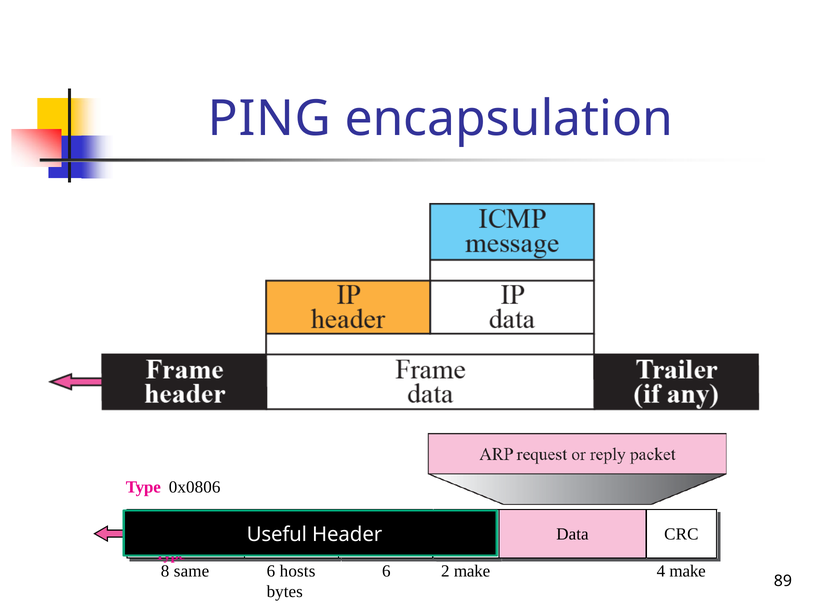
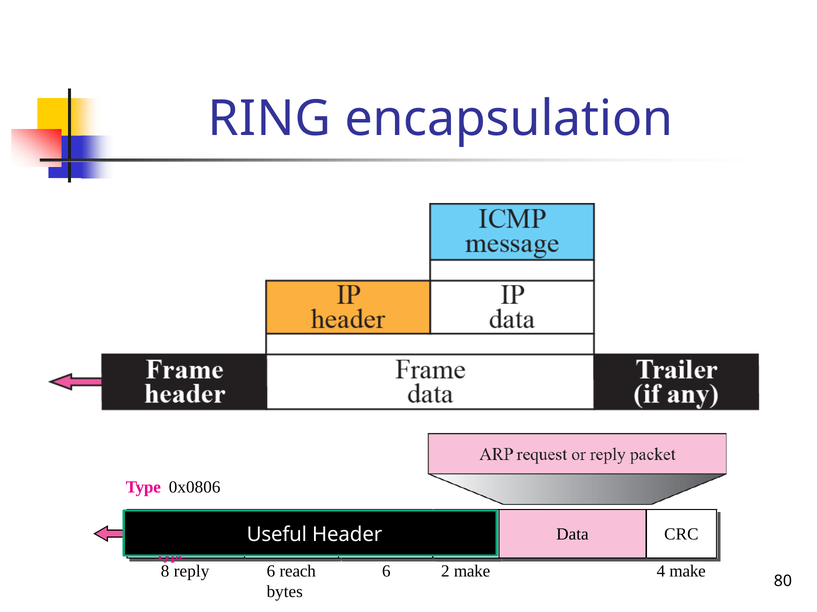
PING: PING -> RING
same: same -> reply
hosts: hosts -> reach
89: 89 -> 80
